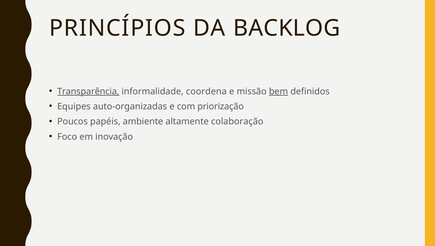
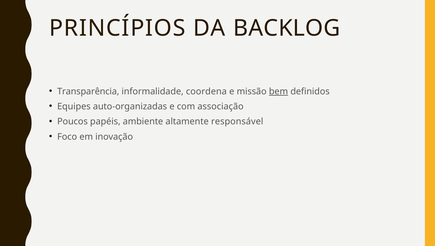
Transparência underline: present -> none
priorização: priorização -> associação
colaboração: colaboração -> responsável
